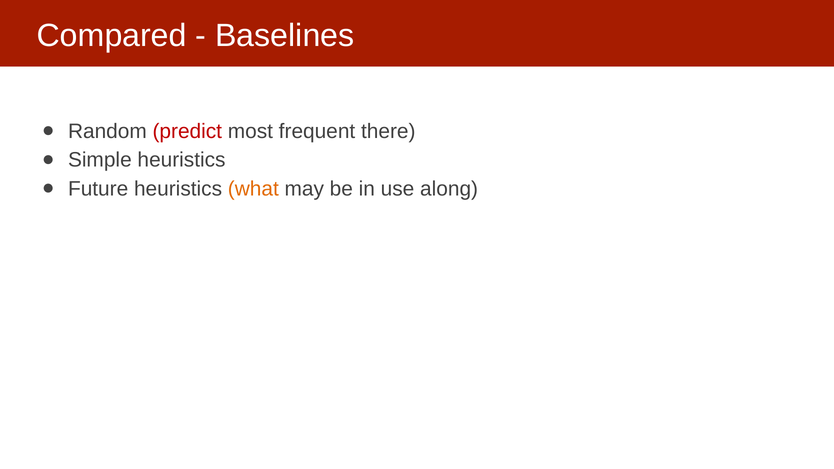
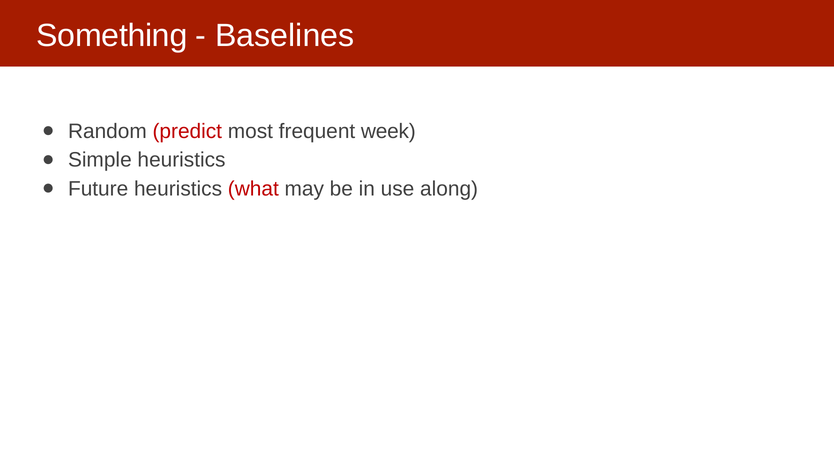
Compared: Compared -> Something
there: there -> week
what colour: orange -> red
